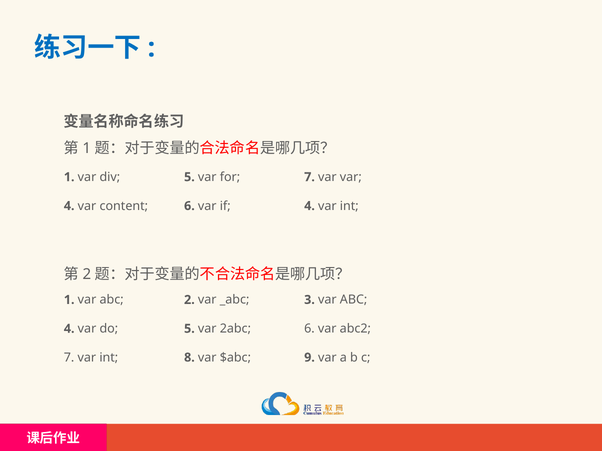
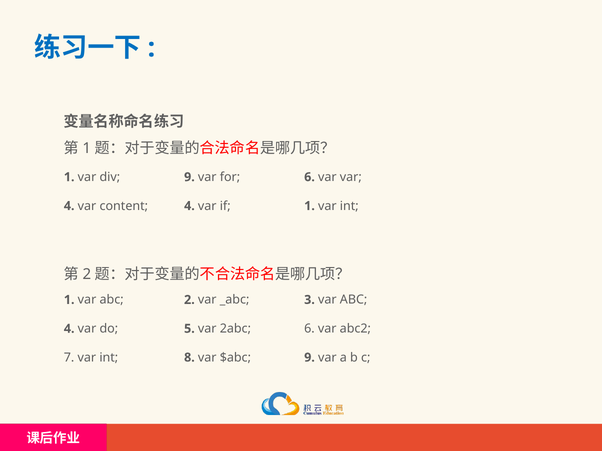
div 5: 5 -> 9
for 7: 7 -> 6
content 6: 6 -> 4
if 4: 4 -> 1
